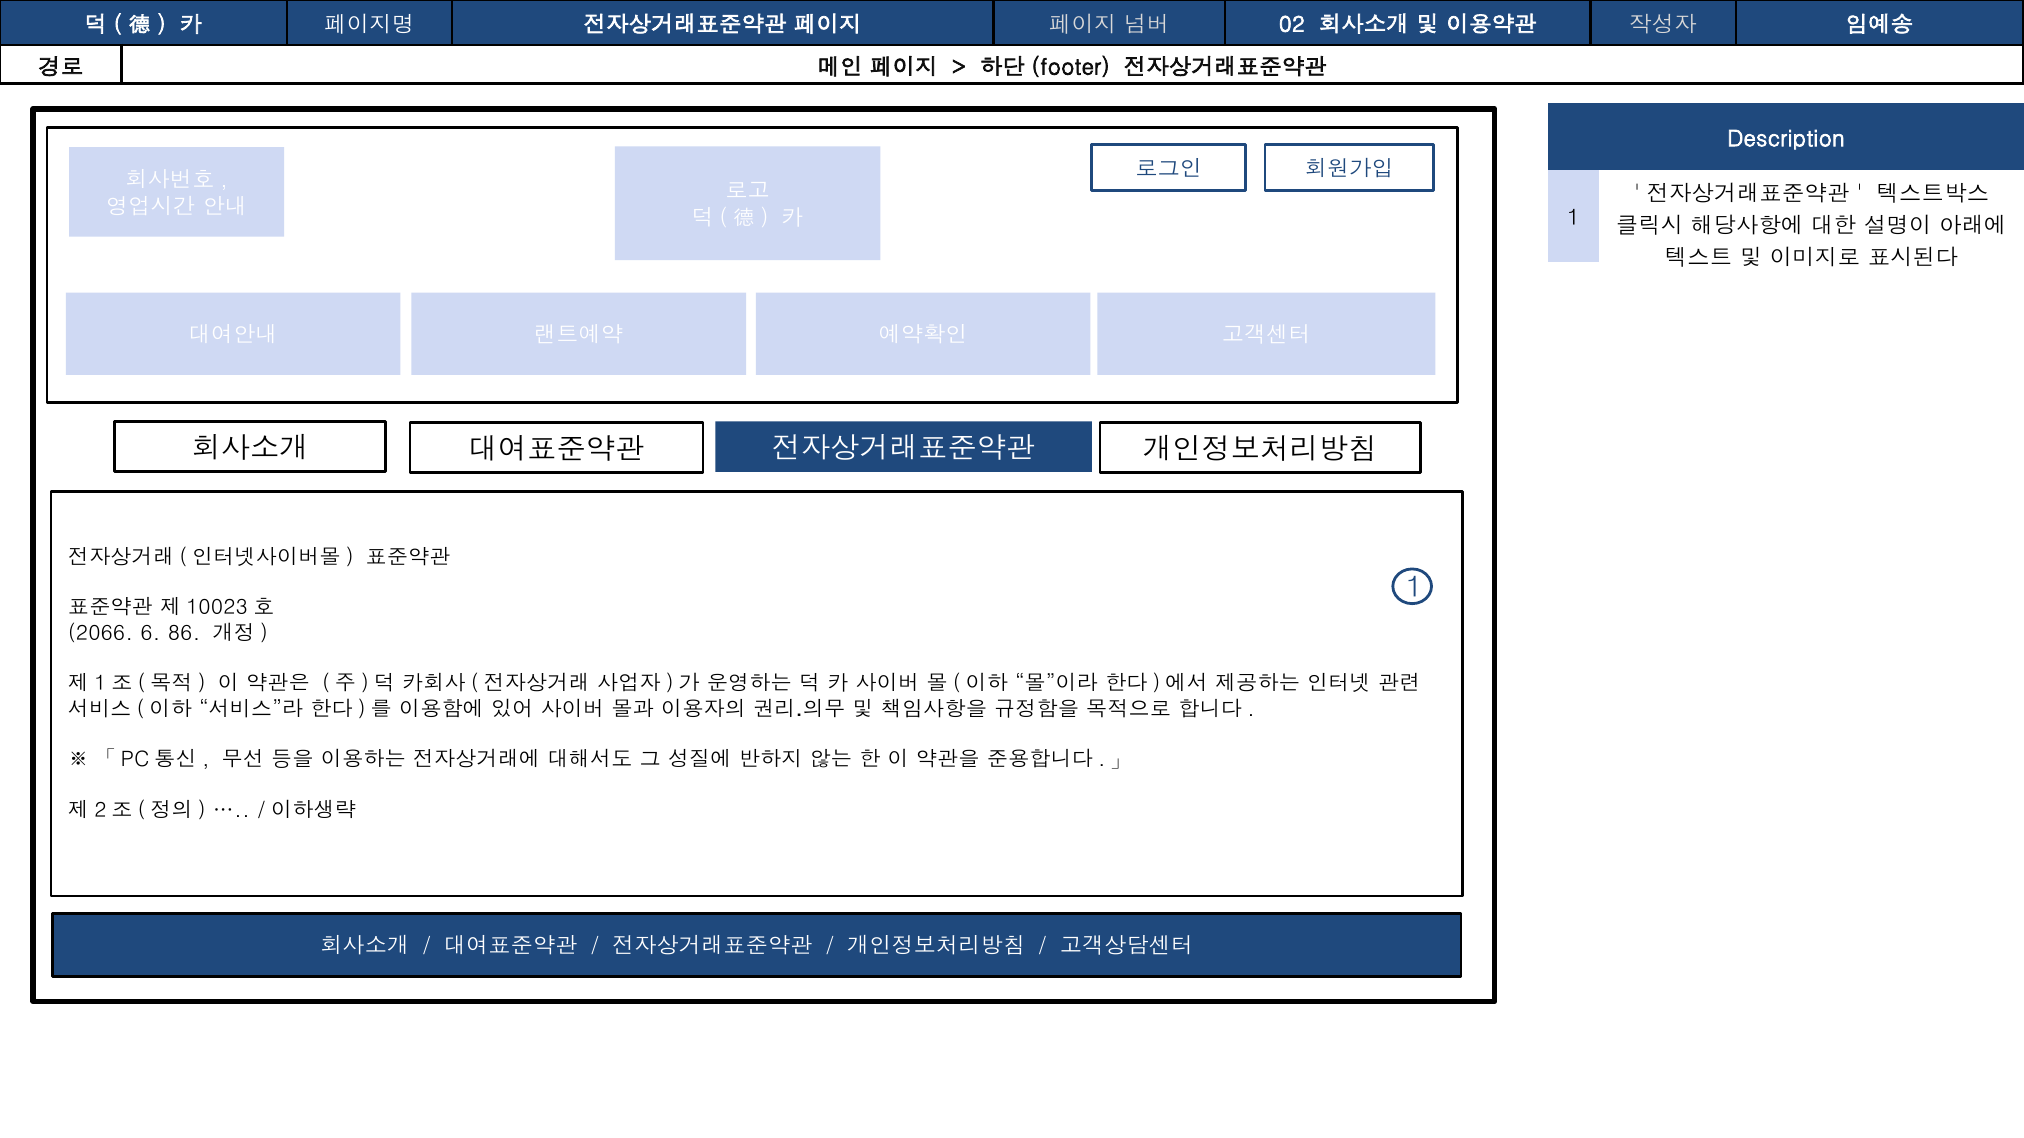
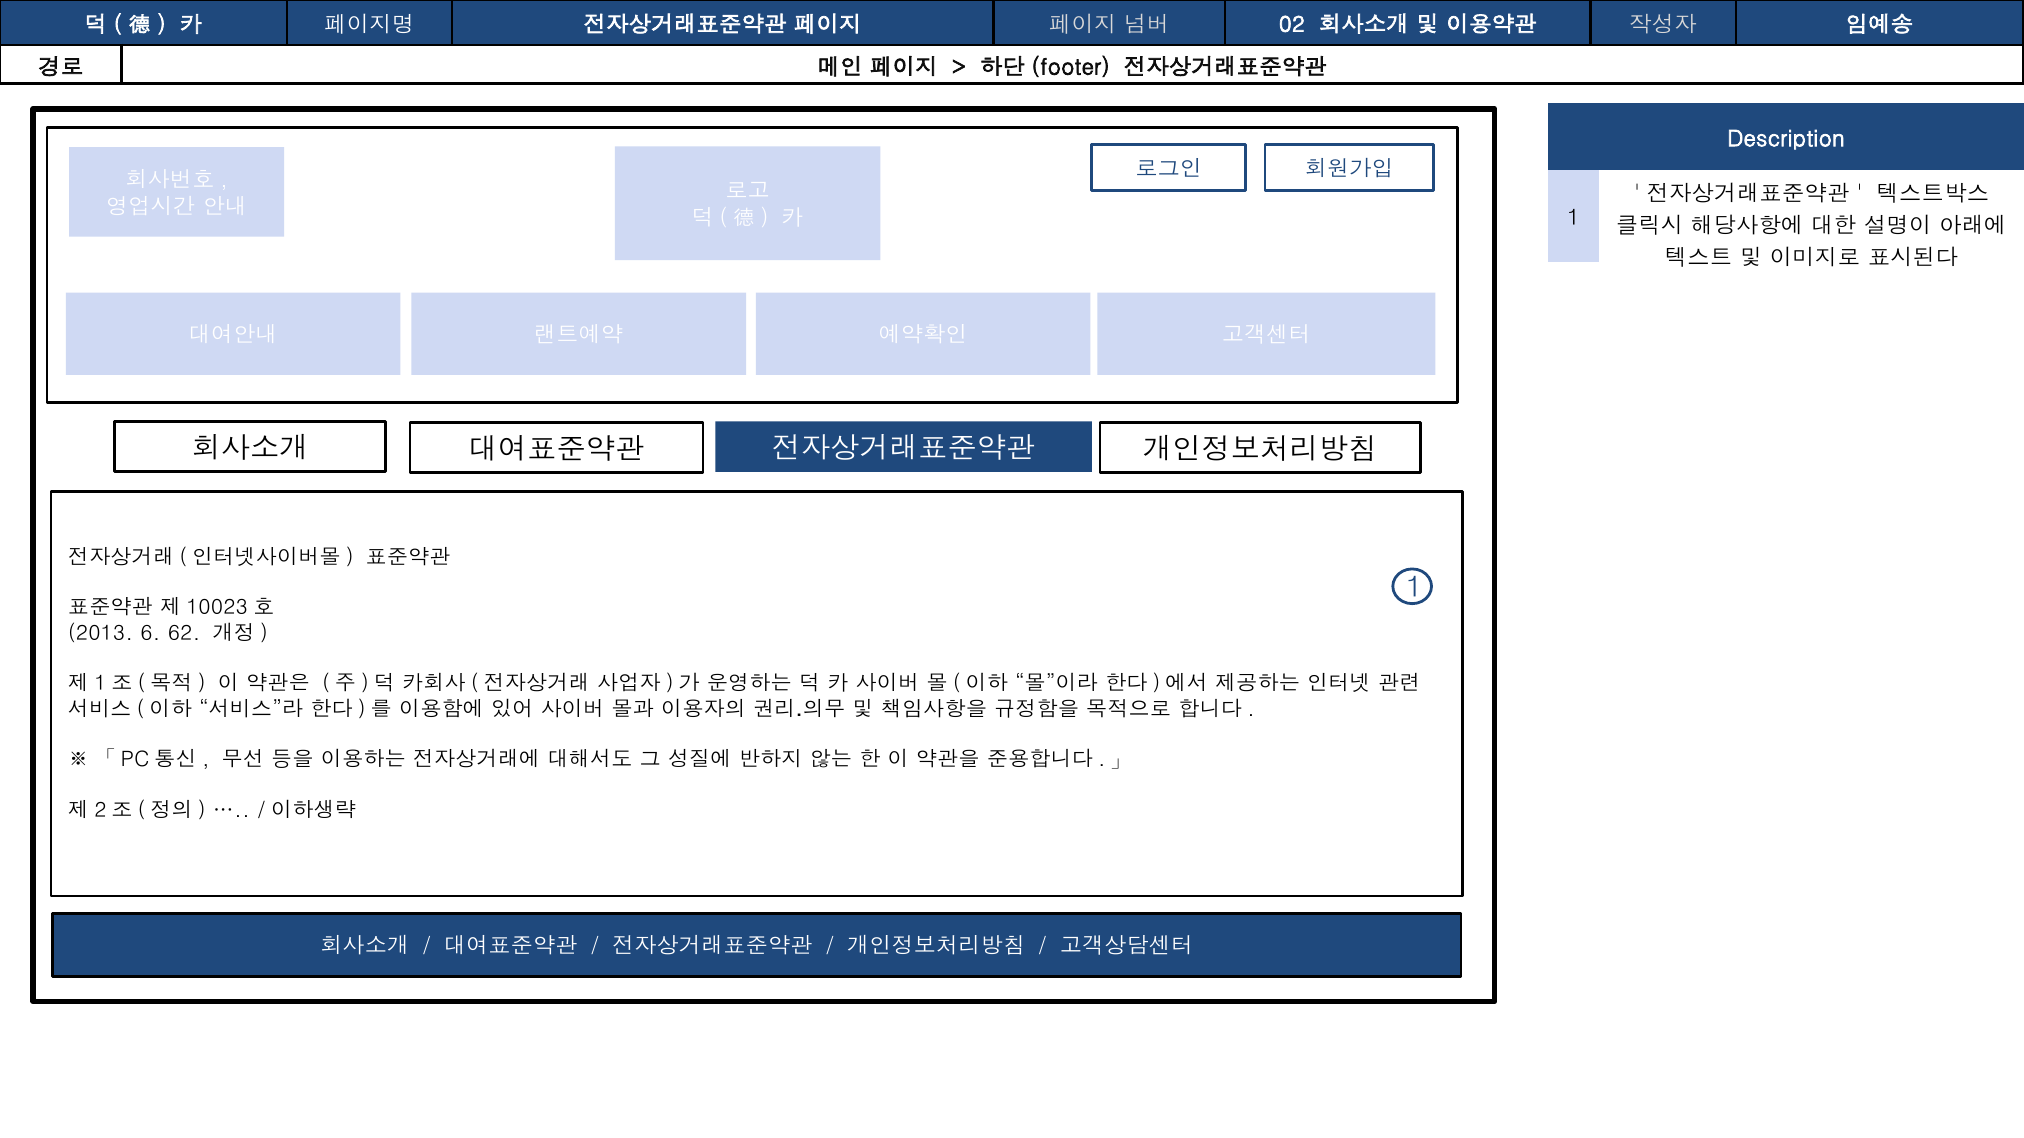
2066: 2066 -> 2013
86: 86 -> 62
